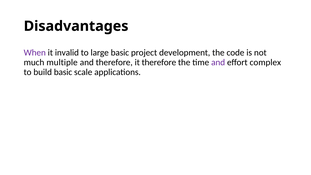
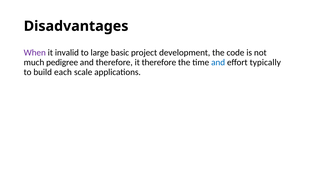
multiple: multiple -> pedigree
and at (218, 62) colour: purple -> blue
complex: complex -> typically
build basic: basic -> each
